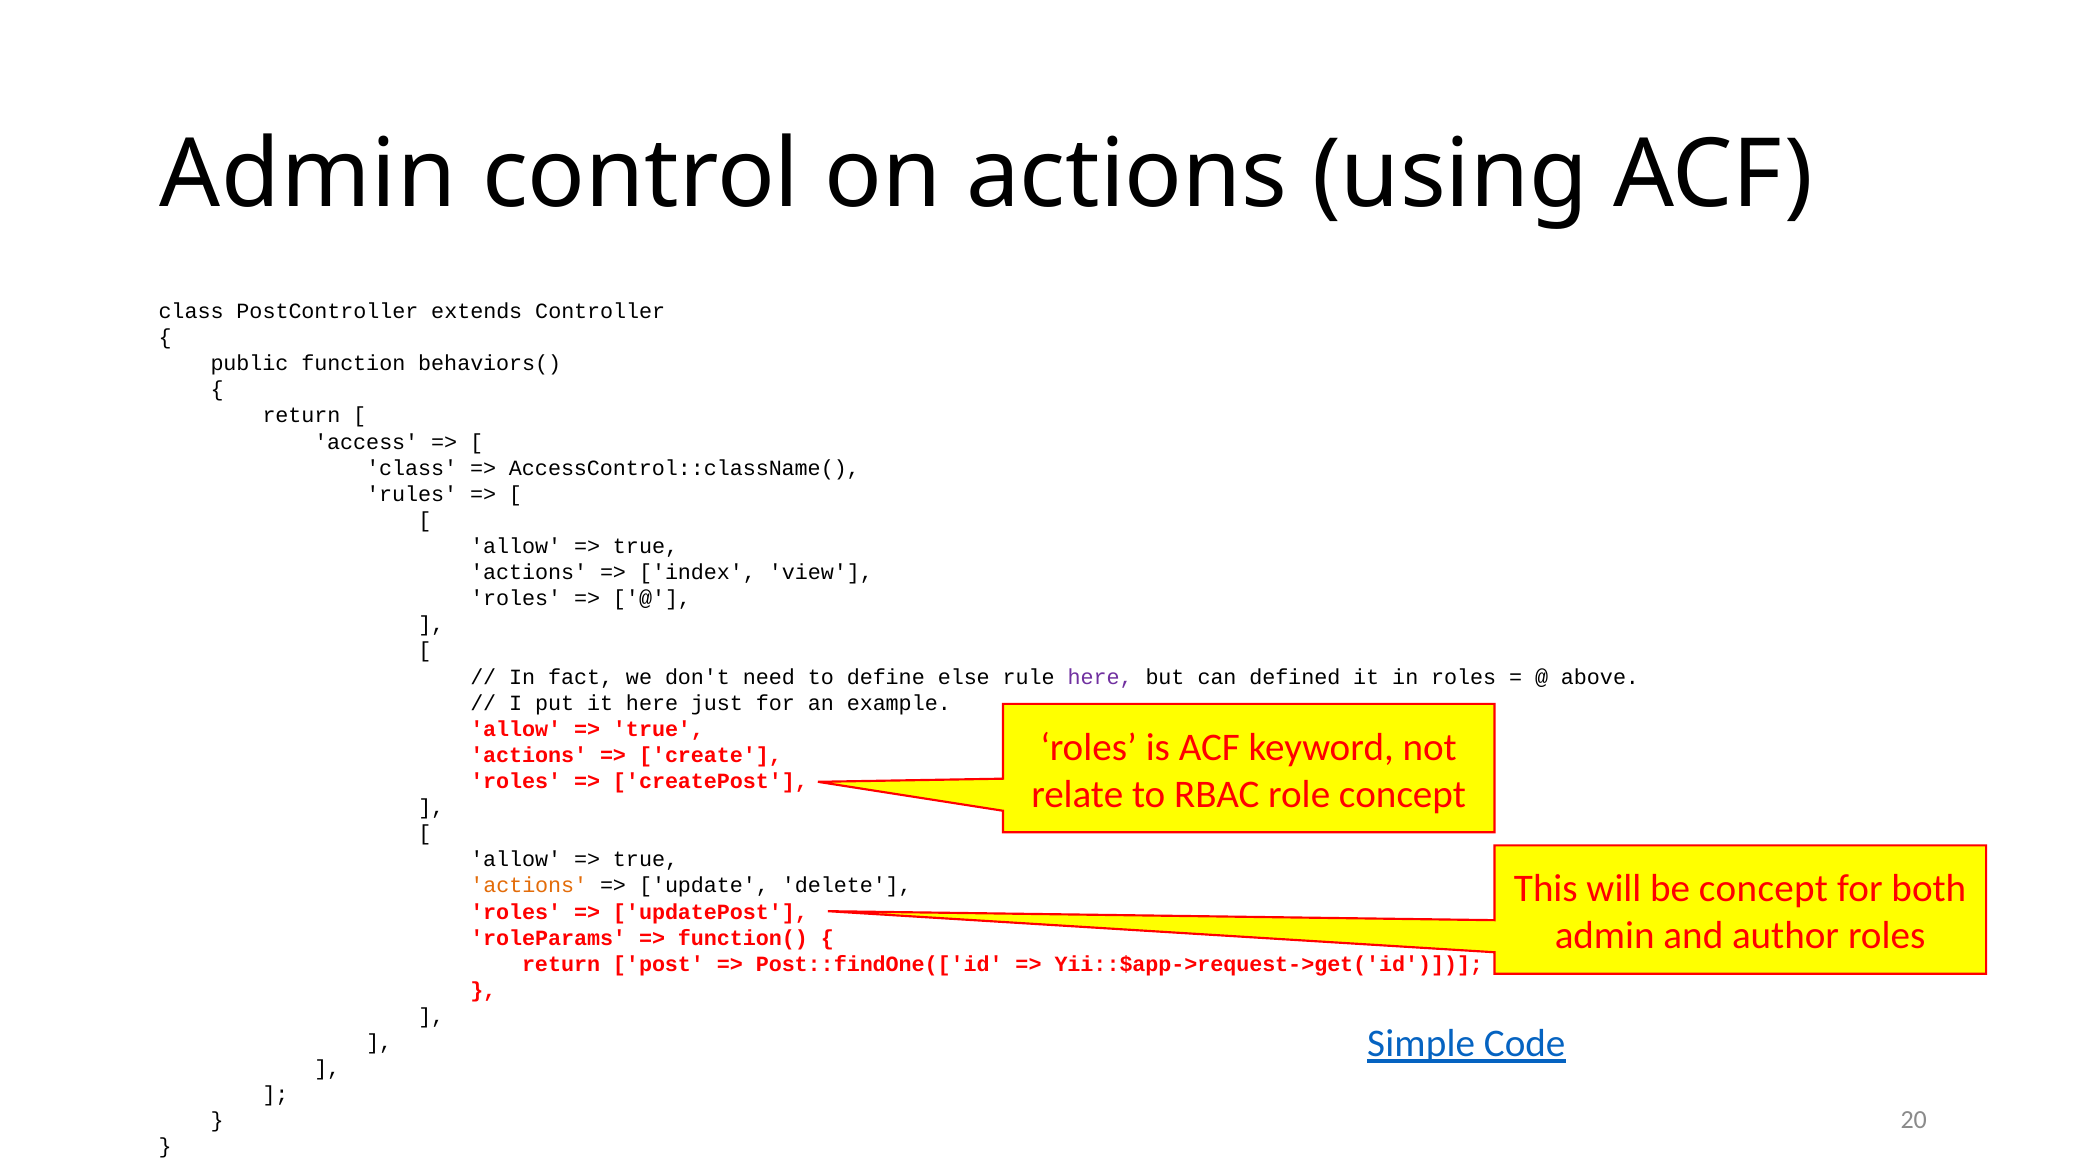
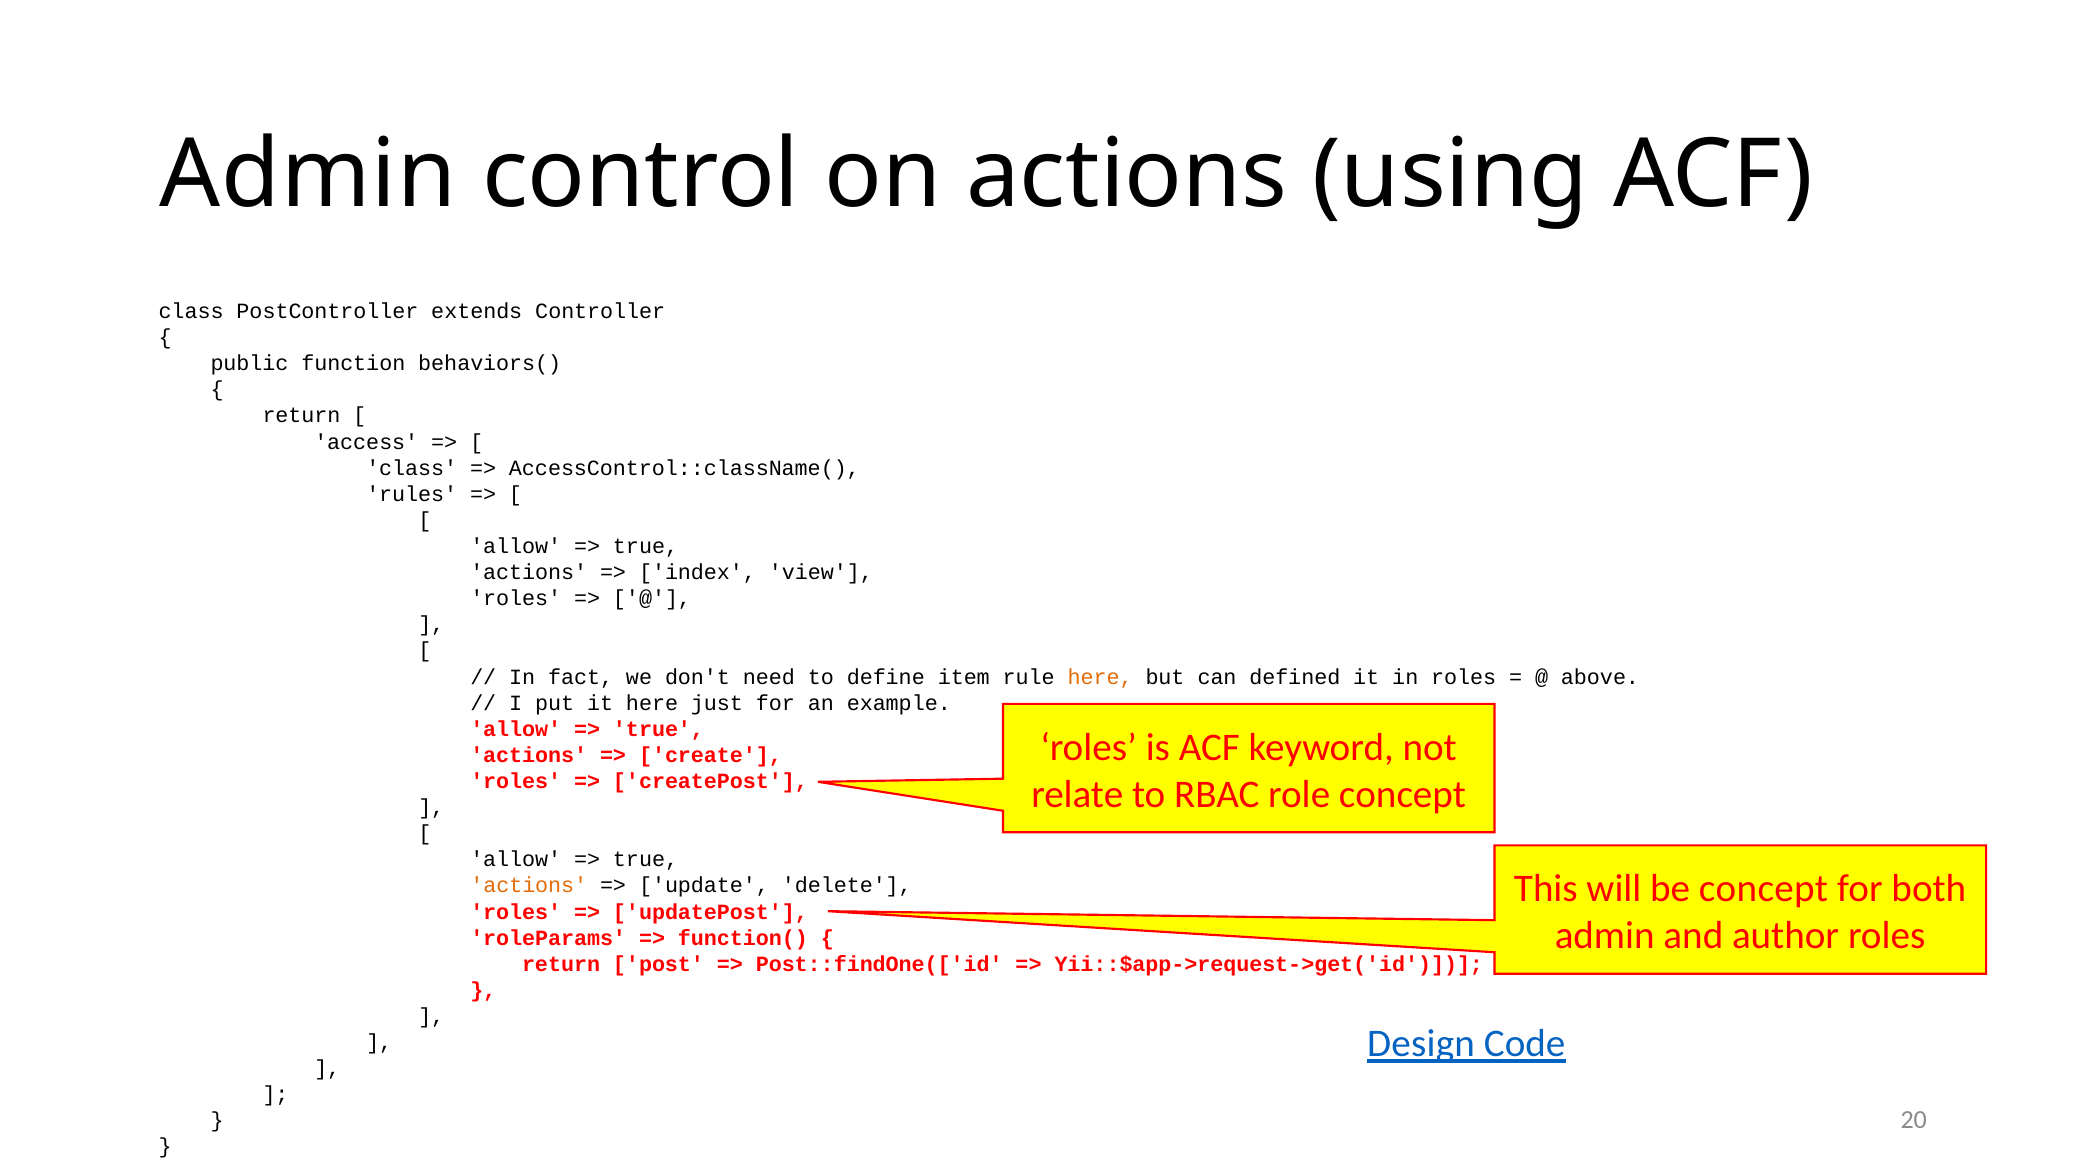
else: else -> item
here at (1100, 677) colour: purple -> orange
Simple: Simple -> Design
